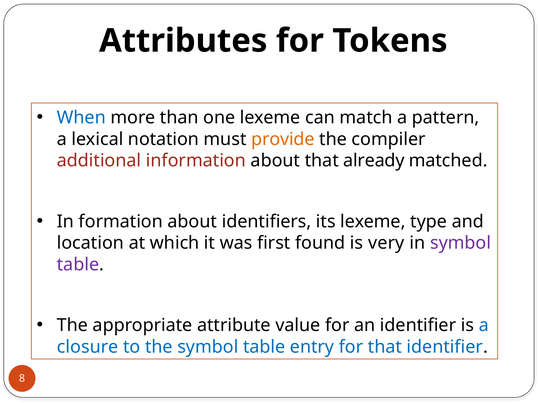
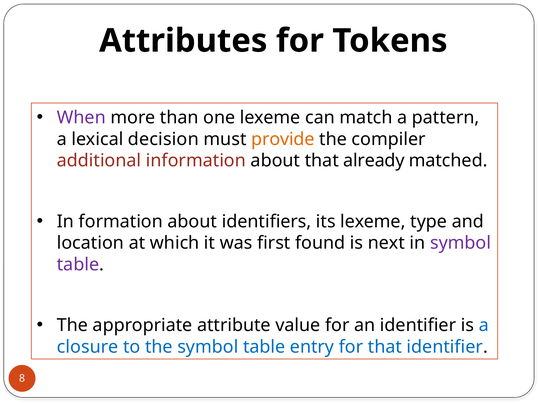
When colour: blue -> purple
notation: notation -> decision
very: very -> next
